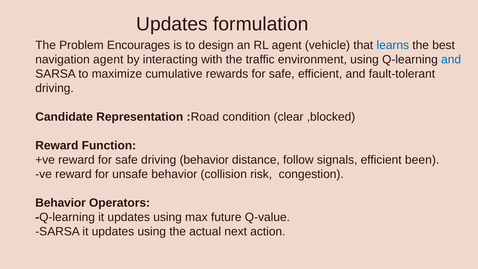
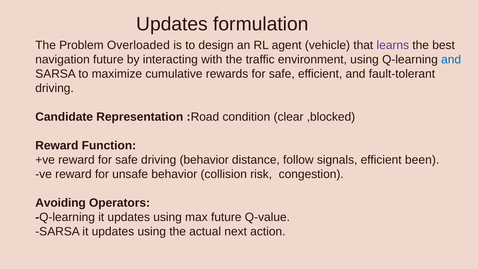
Encourages: Encourages -> Overloaded
learns colour: blue -> purple
navigation agent: agent -> future
Behavior at (61, 203): Behavior -> Avoiding
